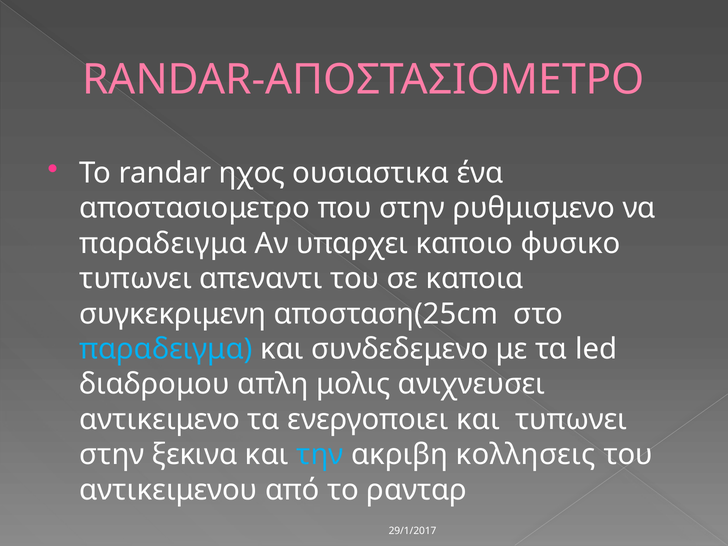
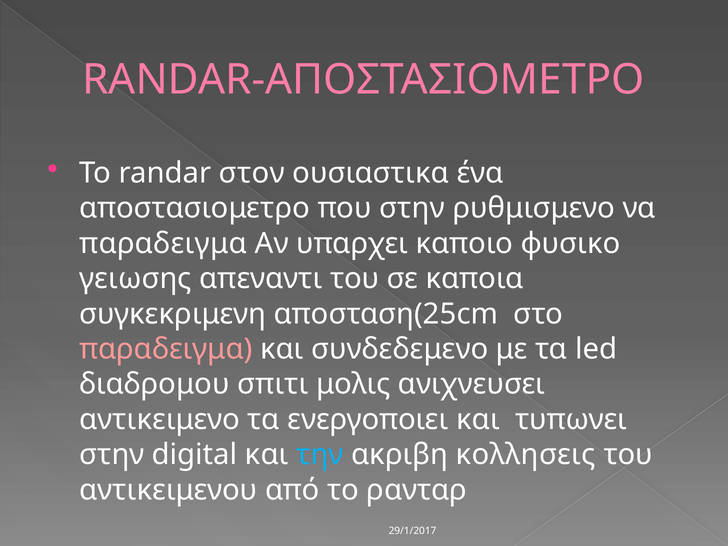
ηχος: ηχος -> στον
τυπωνει at (136, 279): τυπωνει -> γειωσης
παραδειγμα at (166, 349) colour: light blue -> pink
απλη: απλη -> σπιτι
ξεκινα: ξεκινα -> digital
